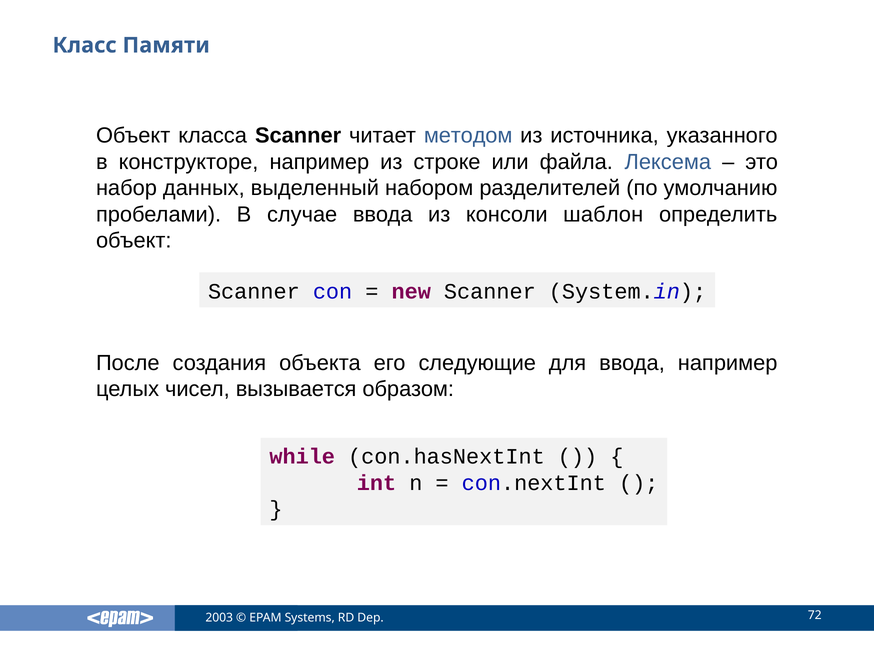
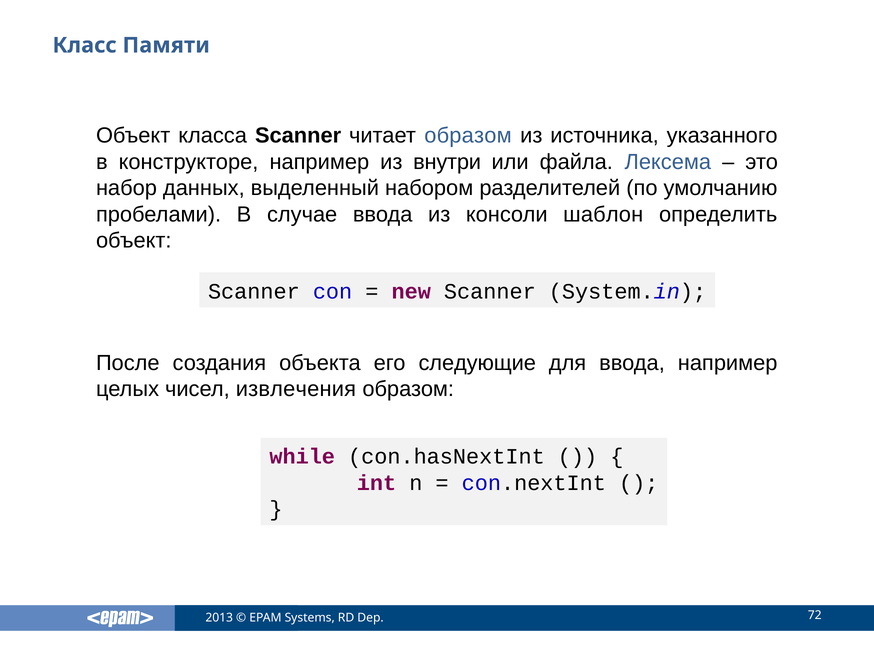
читает методом: методом -> образом
строке: строке -> внутри
вызывается: вызывается -> извлечения
2003: 2003 -> 2013
